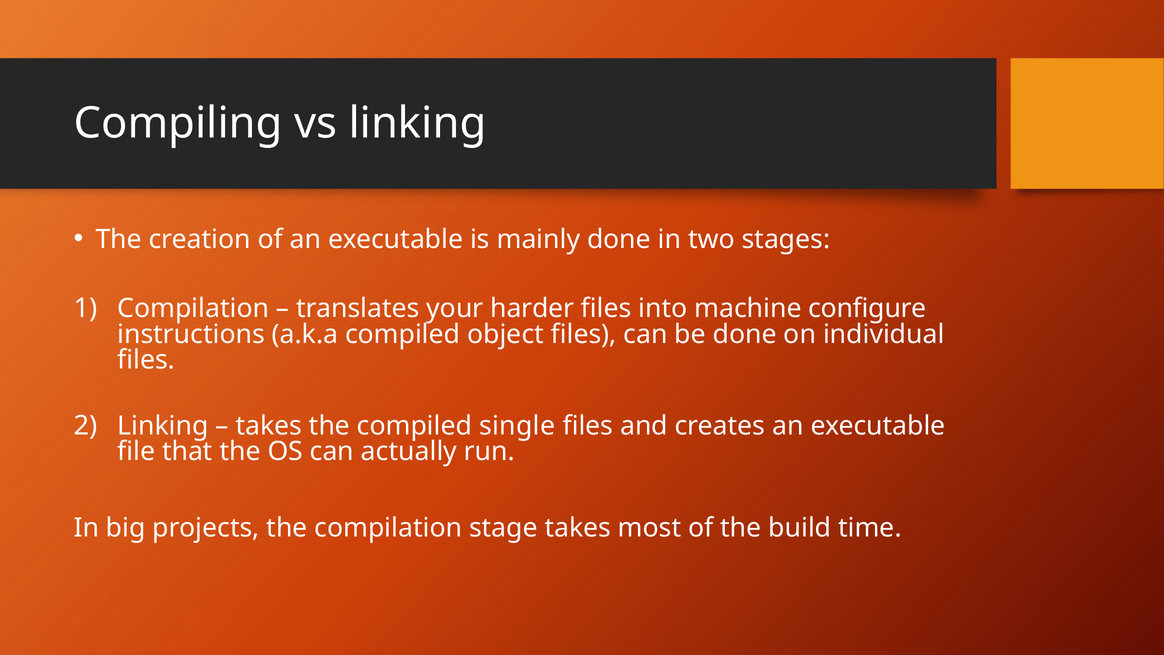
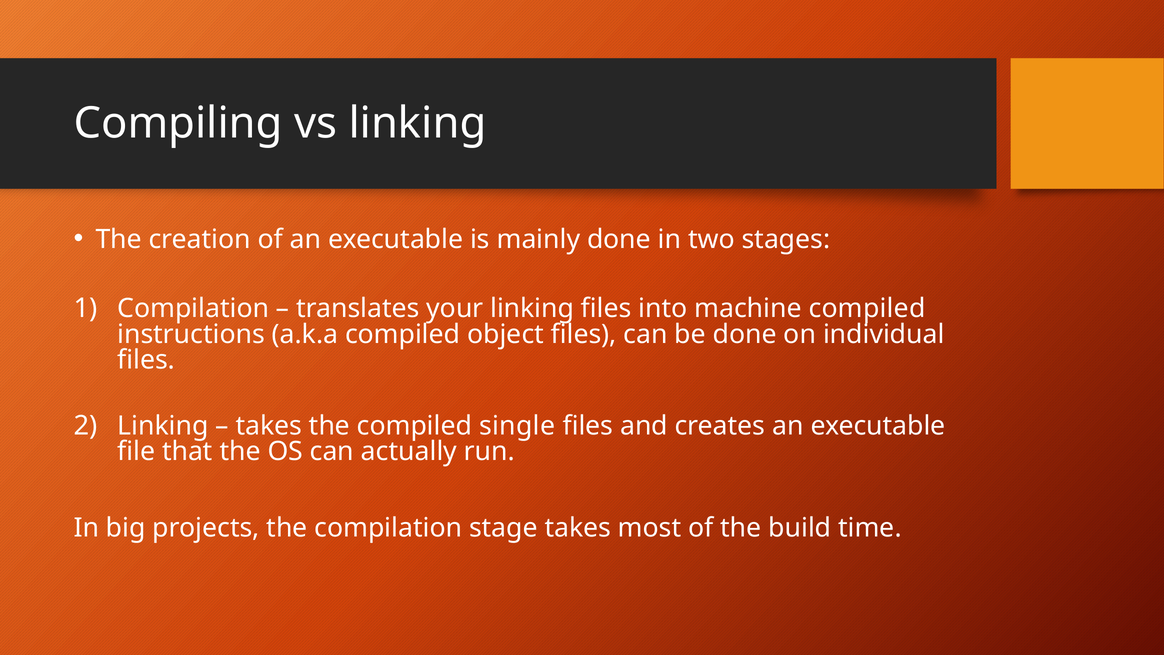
your harder: harder -> linking
machine configure: configure -> compiled
